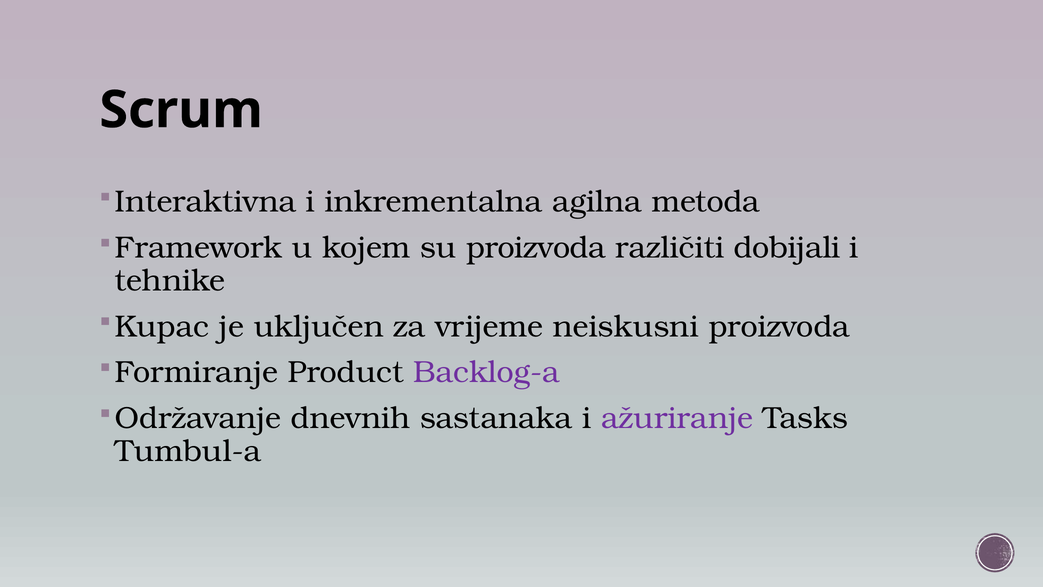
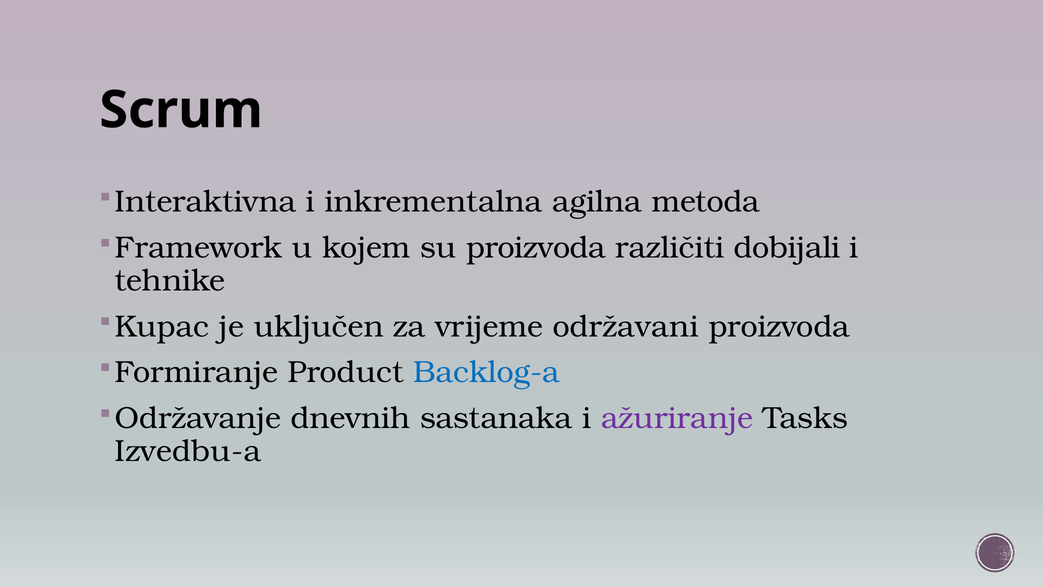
neiskusni: neiskusni -> održavani
Backlog-a colour: purple -> blue
Tumbul-a: Tumbul-a -> Izvedbu-a
